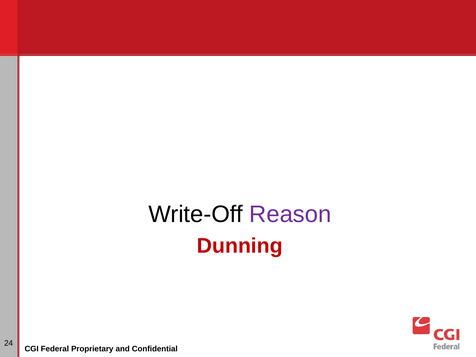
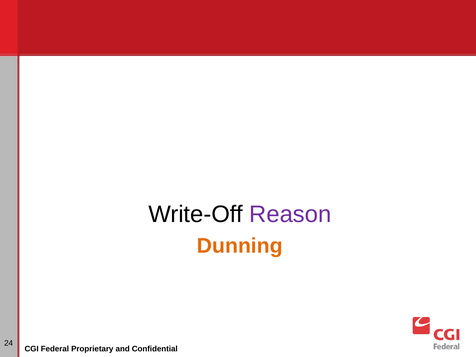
Dunning colour: red -> orange
